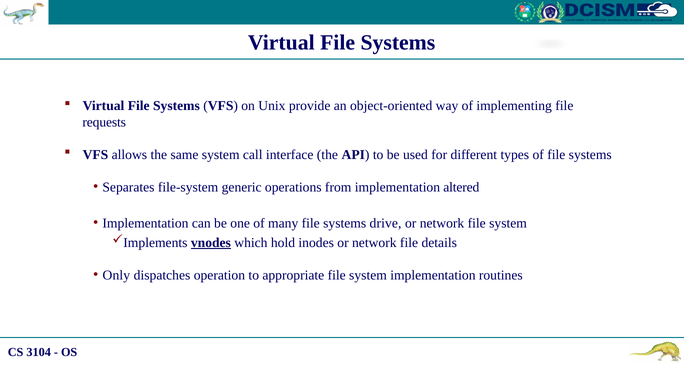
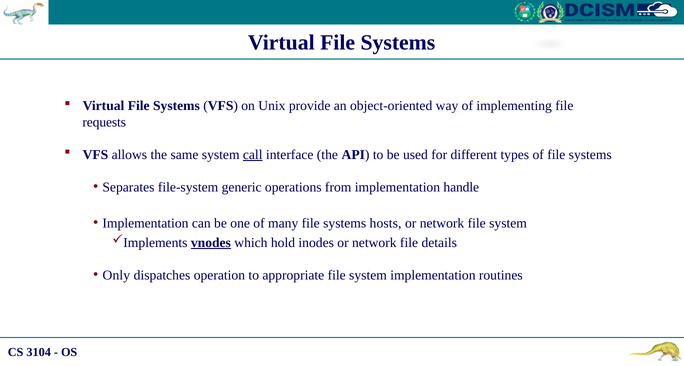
call underline: none -> present
altered: altered -> handle
drive: drive -> hosts
